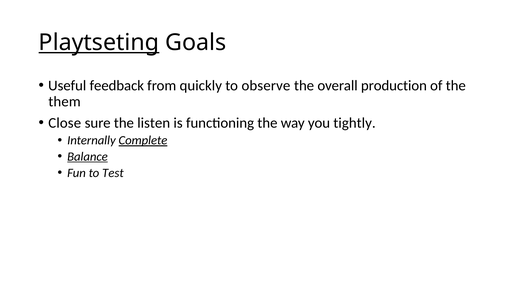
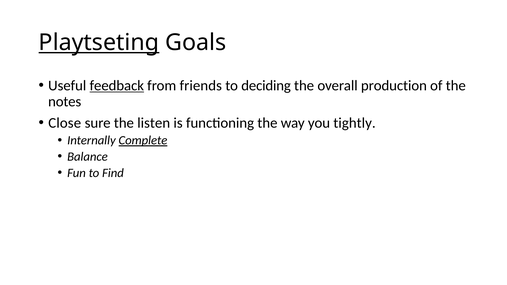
feedback underline: none -> present
quickly: quickly -> friends
observe: observe -> deciding
them: them -> notes
Balance underline: present -> none
Test: Test -> Find
